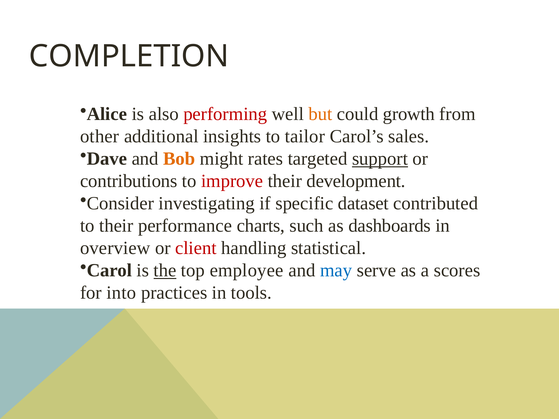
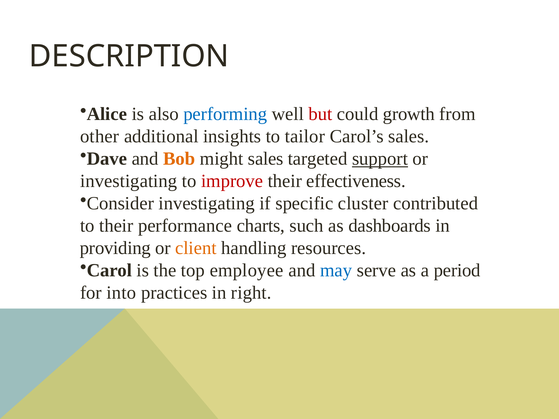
COMPLETION: COMPLETION -> DESCRIPTION
performing colour: red -> blue
but colour: orange -> red
might rates: rates -> sales
contributions at (129, 181): contributions -> investigating
development: development -> effectiveness
dataset: dataset -> cluster
overview: overview -> providing
client colour: red -> orange
statistical: statistical -> resources
the underline: present -> none
scores: scores -> period
tools: tools -> right
